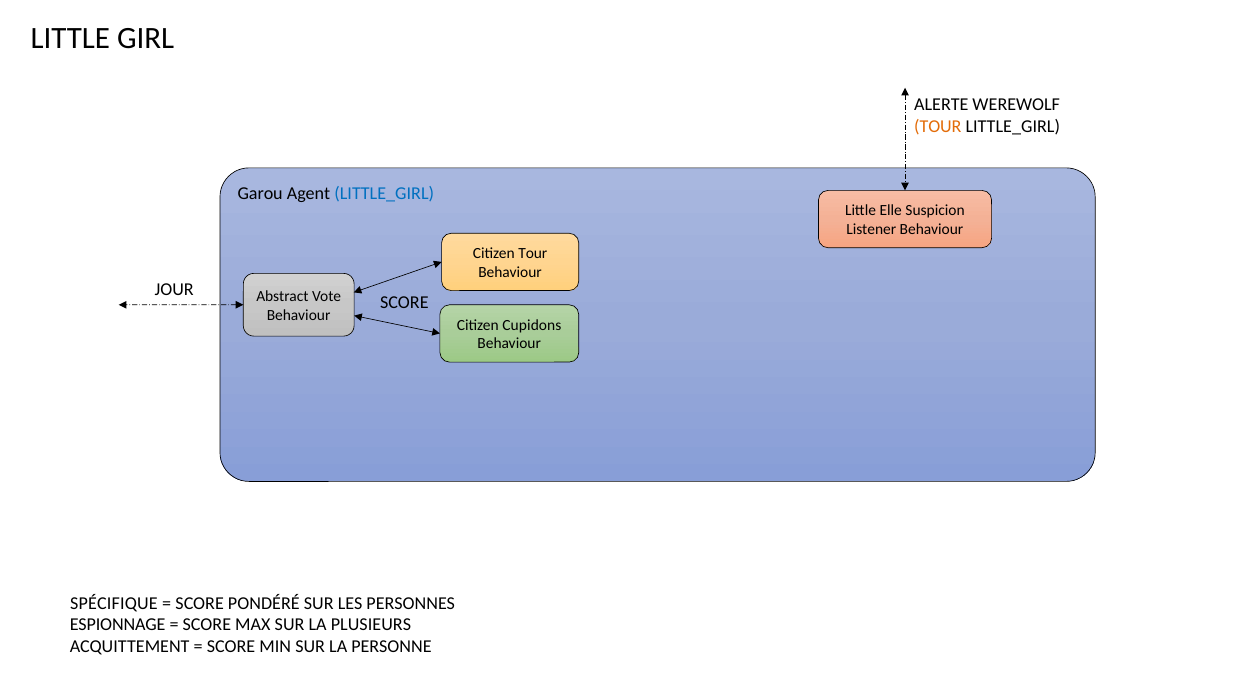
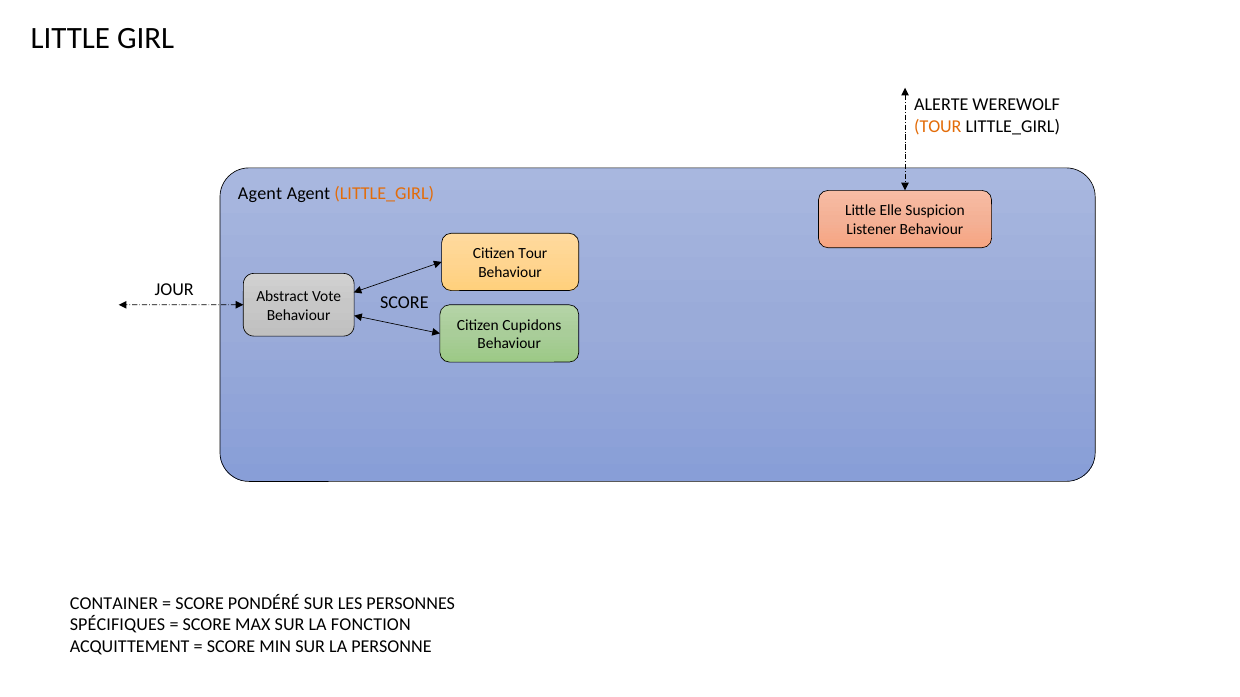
Garou at (260, 193): Garou -> Agent
LITTLE_GIRL at (384, 193) colour: blue -> orange
SPÉCIFIQUE: SPÉCIFIQUE -> CONTAINER
ESPIONNAGE: ESPIONNAGE -> SPÉCIFIQUES
PLUSIEURS: PLUSIEURS -> FONCTION
